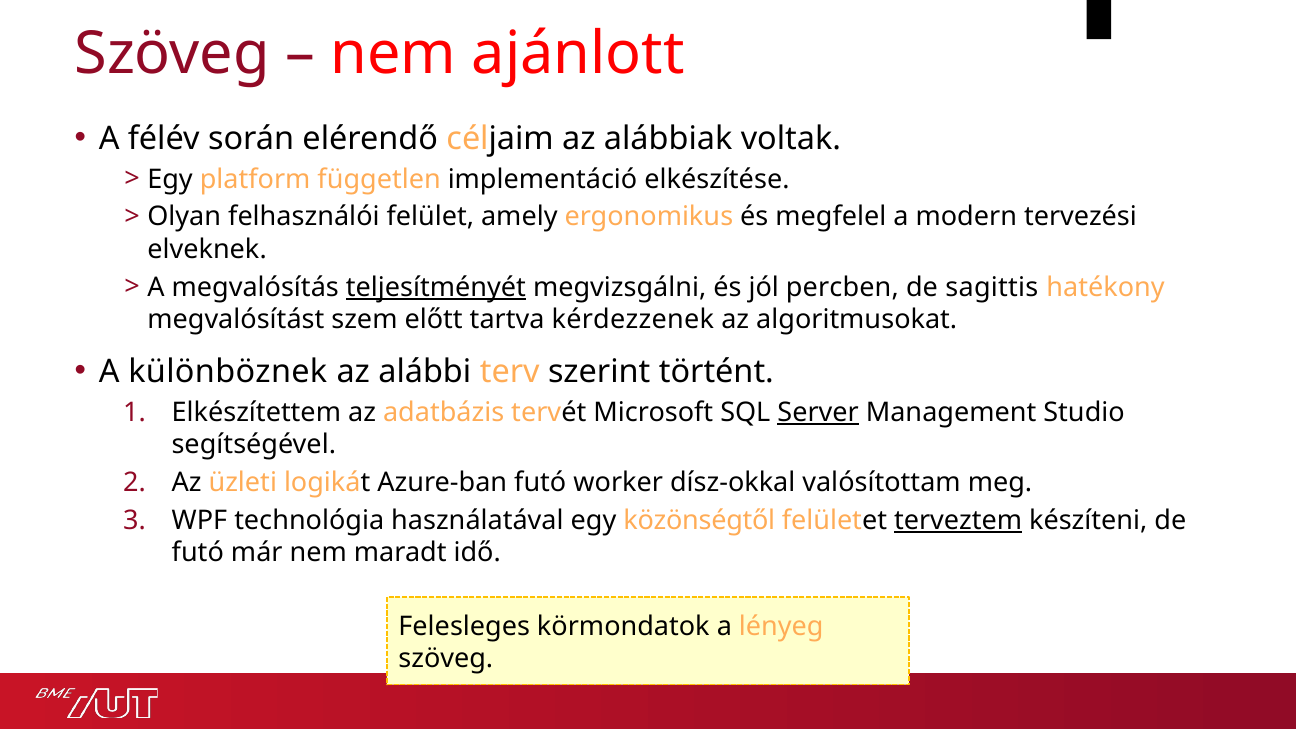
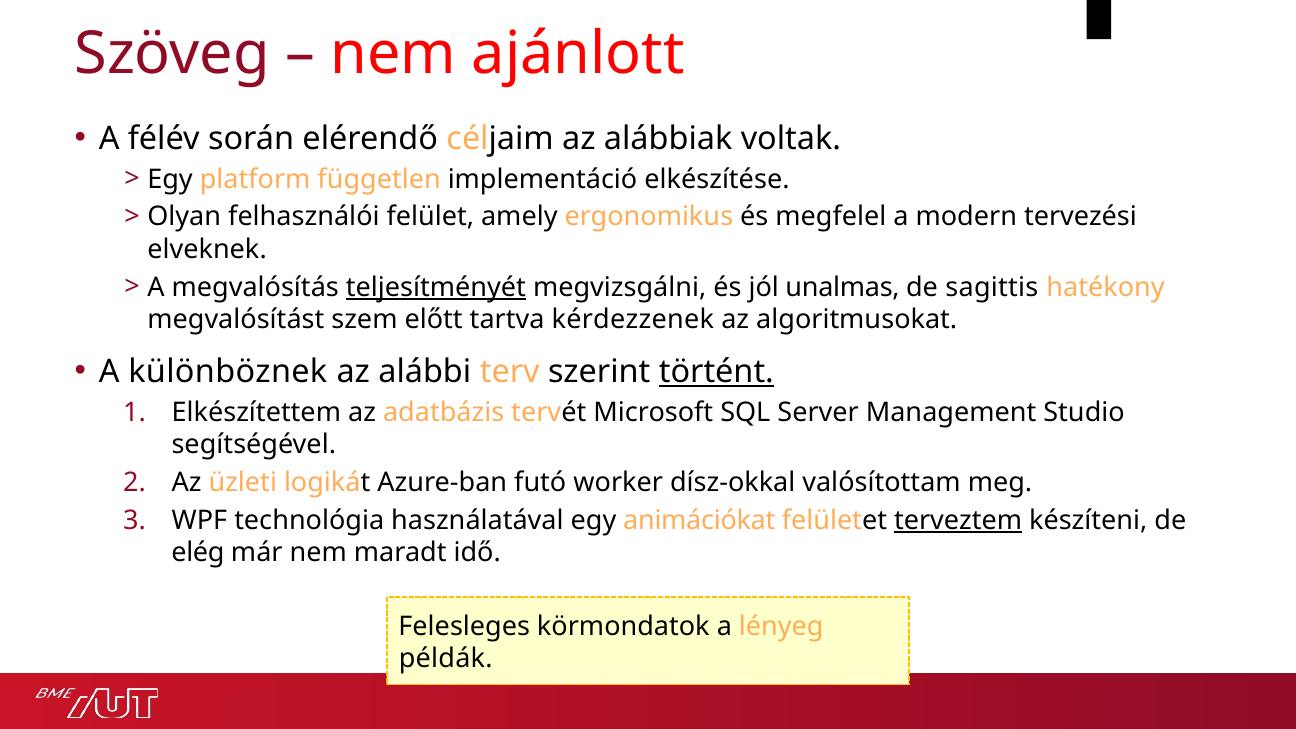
percben: percben -> unalmas
történt underline: none -> present
Server underline: present -> none
közönségtől: közönségtől -> animációkat
futó at (198, 553): futó -> elég
szöveg at (446, 659): szöveg -> példák
